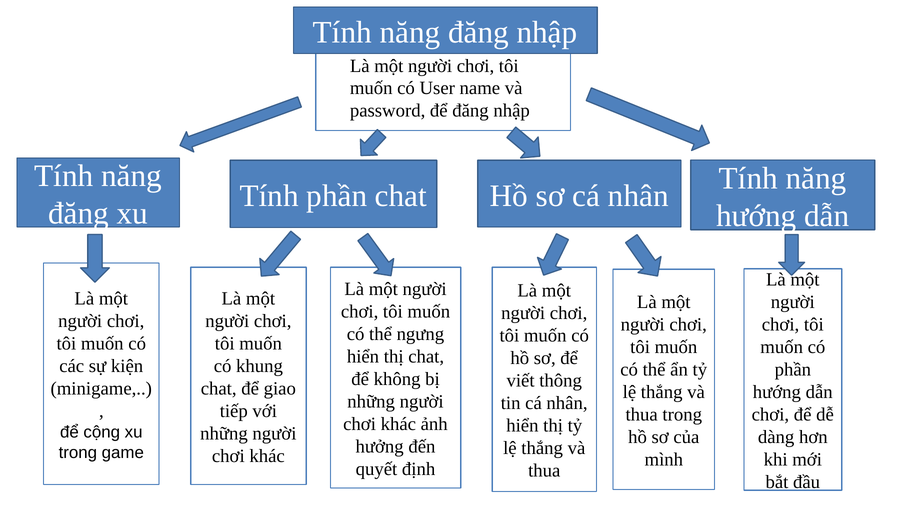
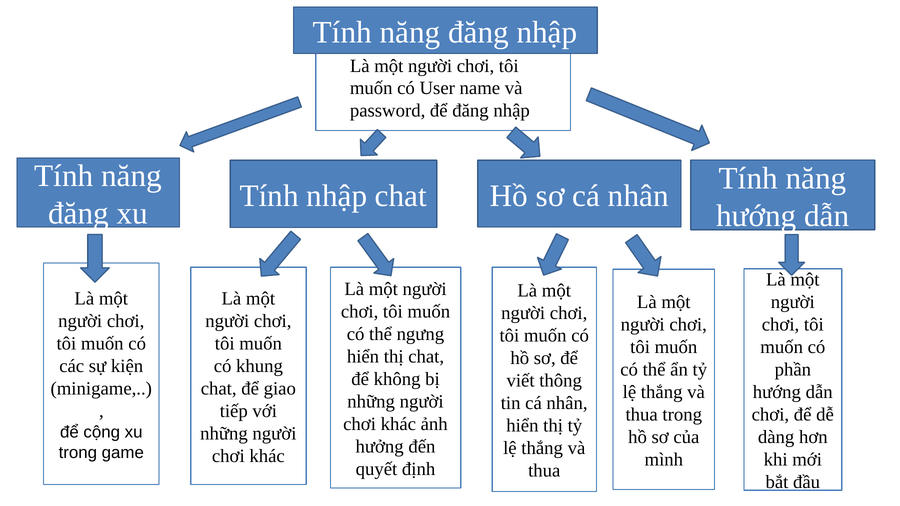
Tính phần: phần -> nhập
